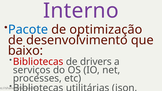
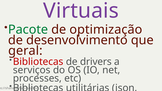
Interno: Interno -> Virtuais
Pacote colour: blue -> green
baixo: baixo -> geral
